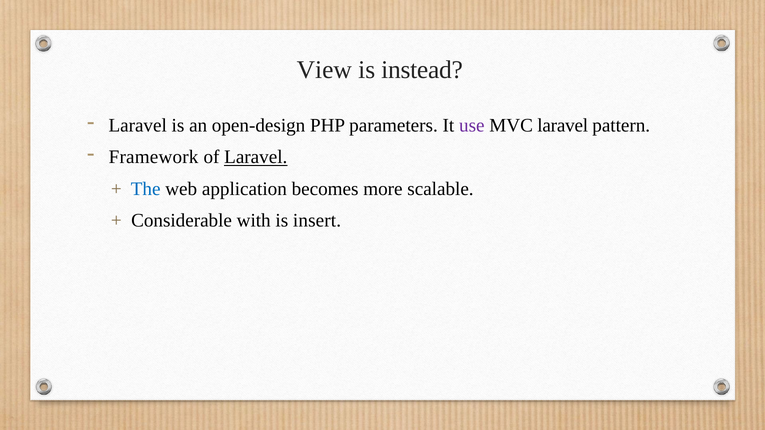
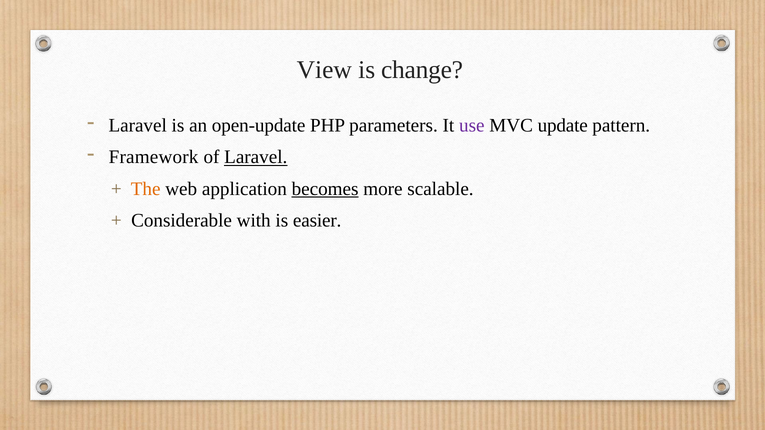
instead: instead -> change
open-design: open-design -> open-update
MVC laravel: laravel -> update
The colour: blue -> orange
becomes underline: none -> present
insert: insert -> easier
